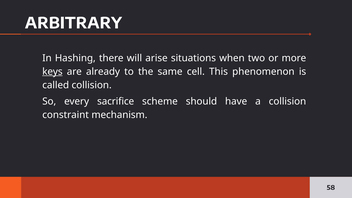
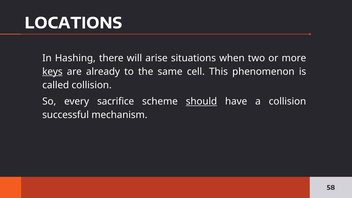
ARBITRARY: ARBITRARY -> LOCATIONS
should underline: none -> present
constraint: constraint -> successful
